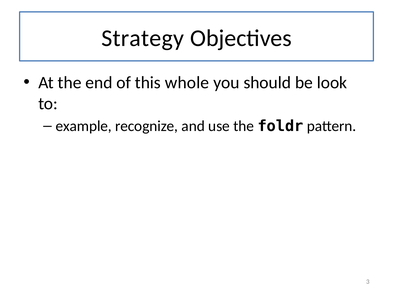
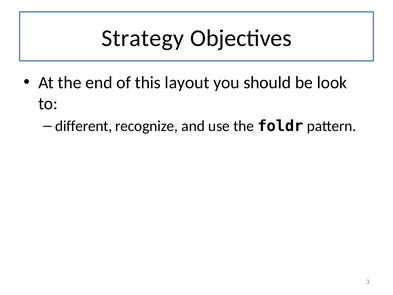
whole: whole -> layout
example: example -> different
